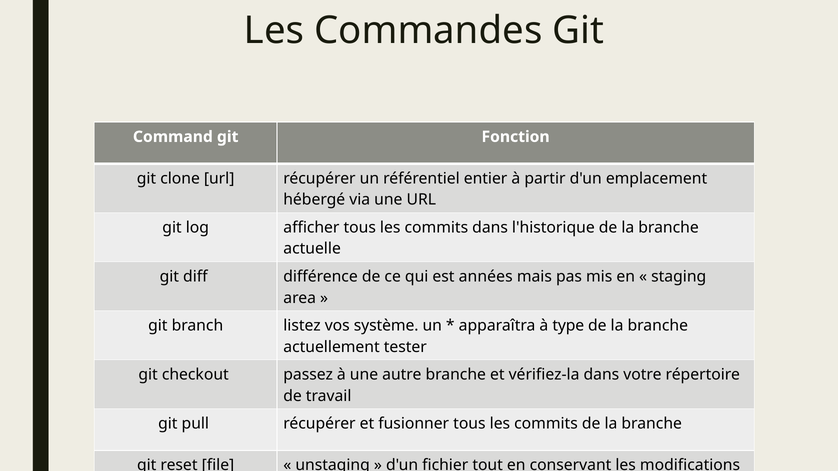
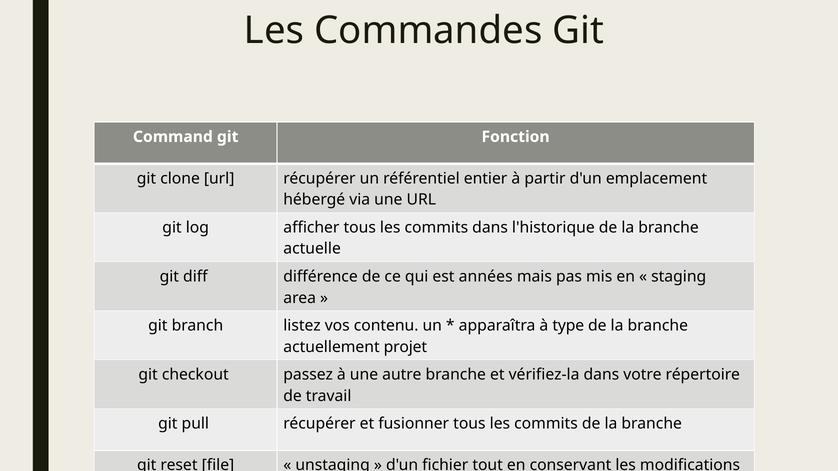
système: système -> contenu
tester: tester -> projet
